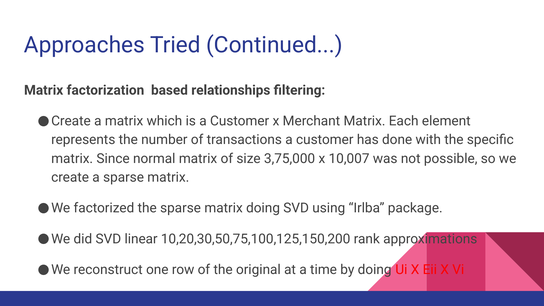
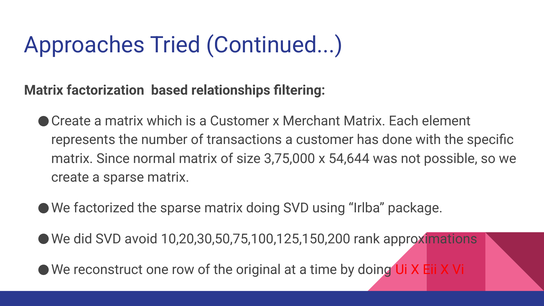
10,007: 10,007 -> 54,644
linear: linear -> avoid
